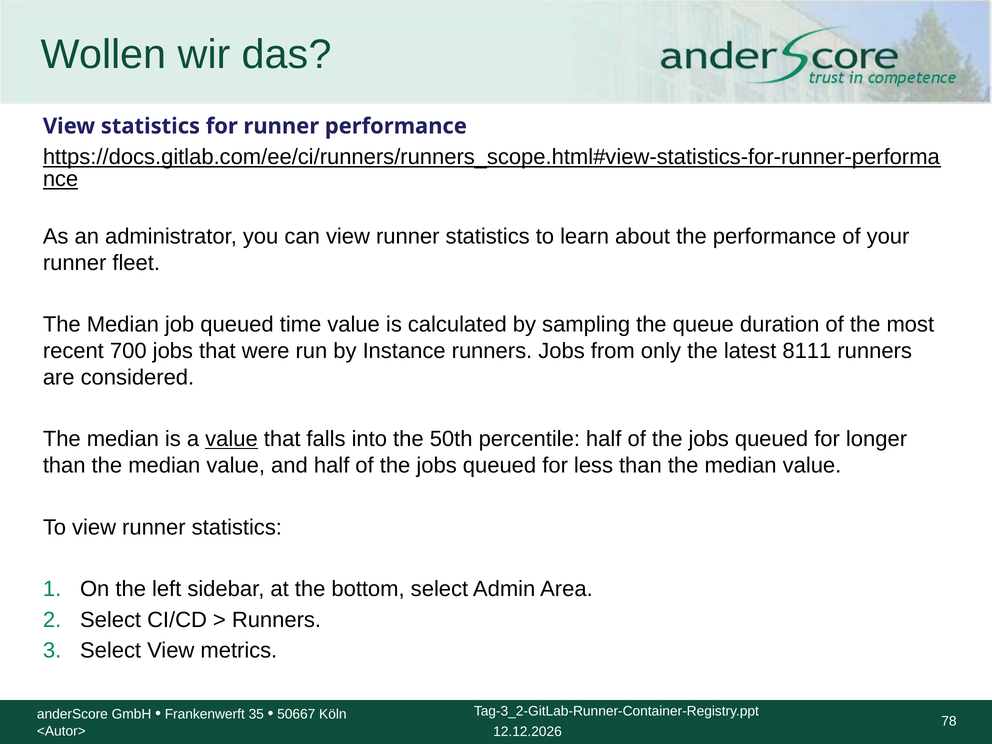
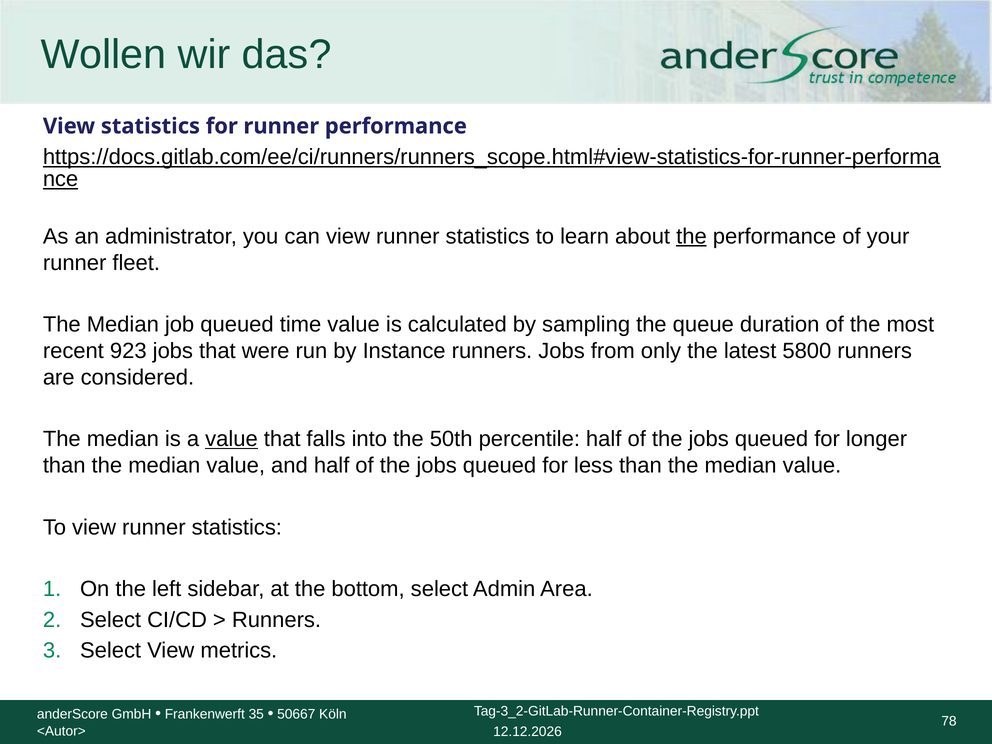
the at (691, 236) underline: none -> present
700: 700 -> 923
8111: 8111 -> 5800
